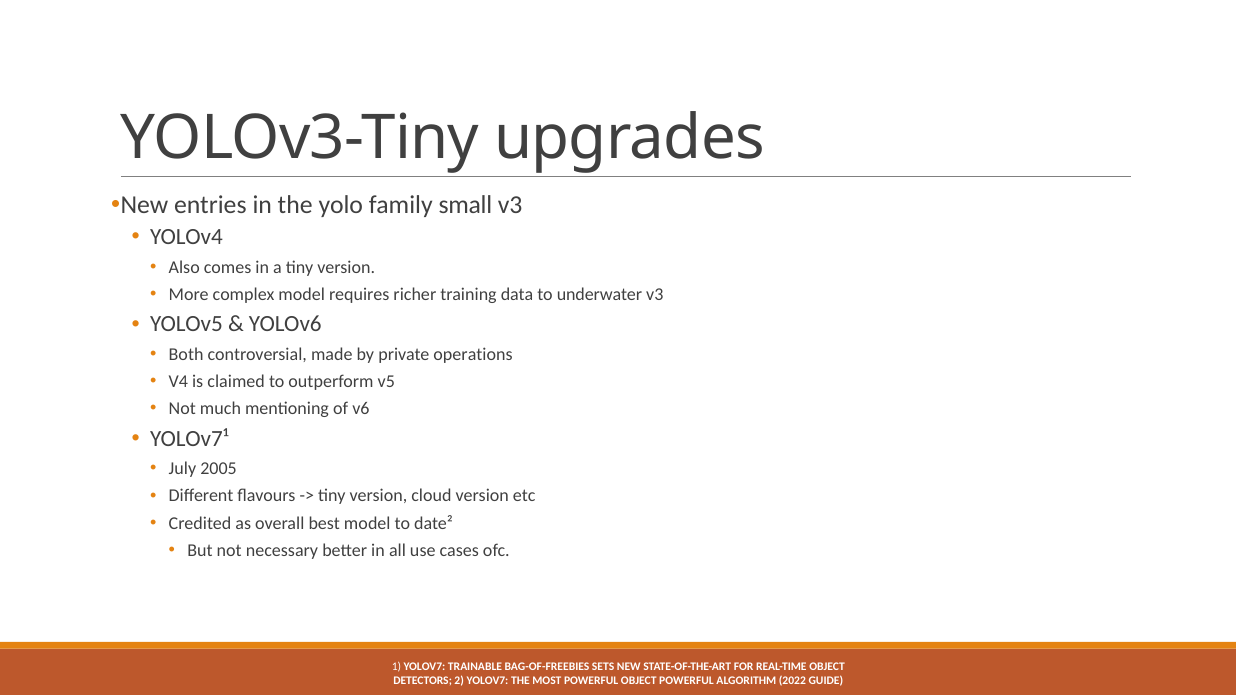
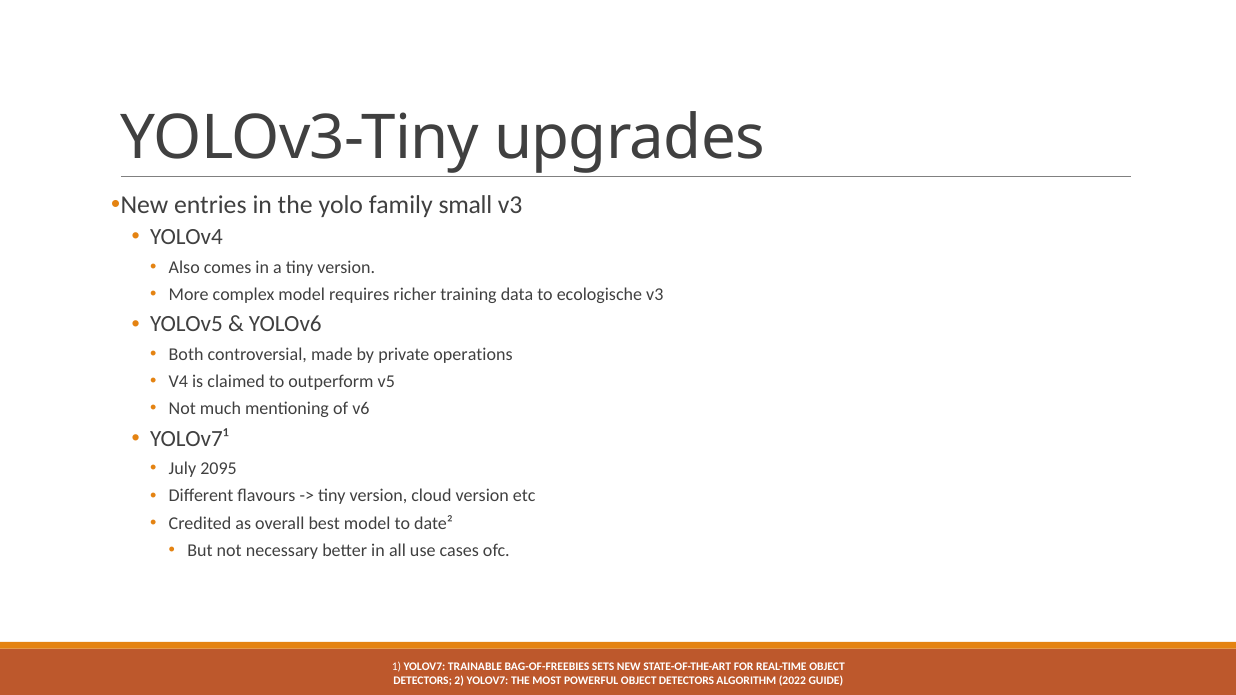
underwater: underwater -> ecologische
2005: 2005 -> 2095
POWERFUL OBJECT POWERFUL: POWERFUL -> DETECTORS
